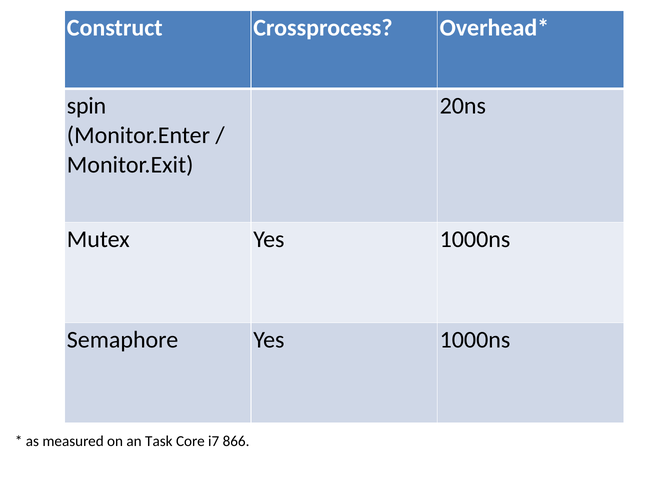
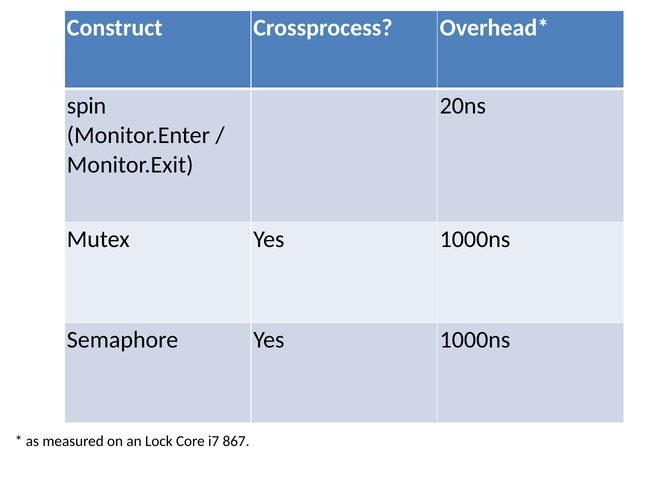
Task: Task -> Lock
866: 866 -> 867
